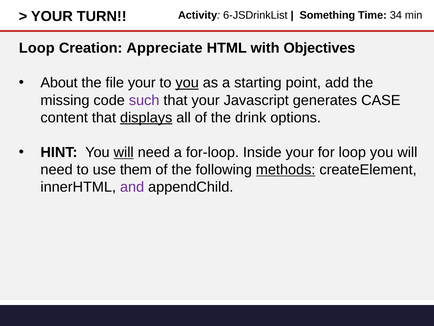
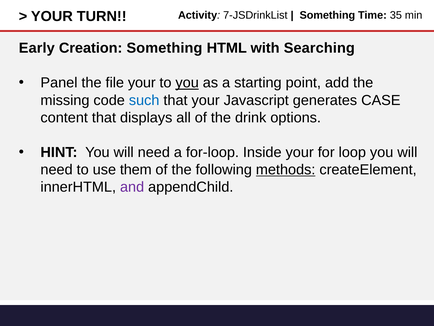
6-JSDrinkList: 6-JSDrinkList -> 7-JSDrinkList
34: 34 -> 35
Loop at (37, 48): Loop -> Early
Creation Appreciate: Appreciate -> Something
Objectives: Objectives -> Searching
About: About -> Panel
such colour: purple -> blue
displays underline: present -> none
will at (124, 152) underline: present -> none
